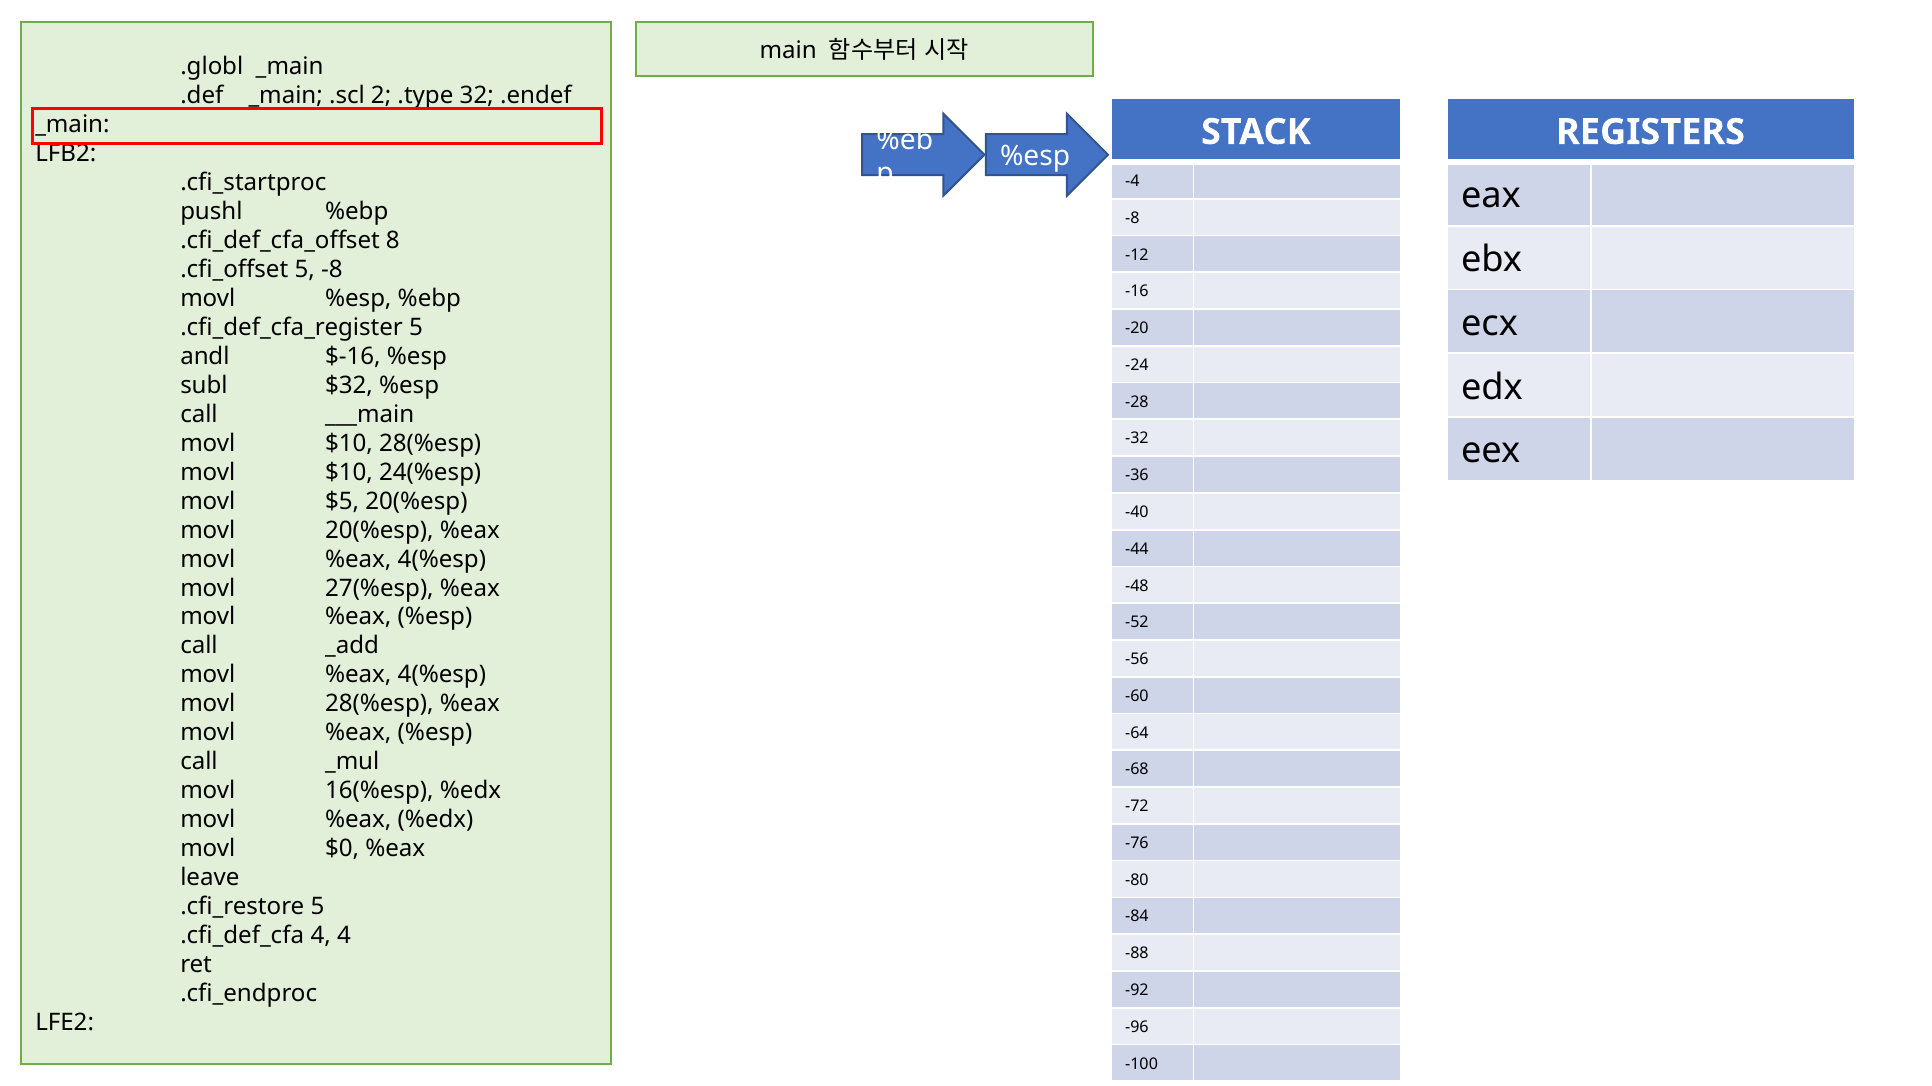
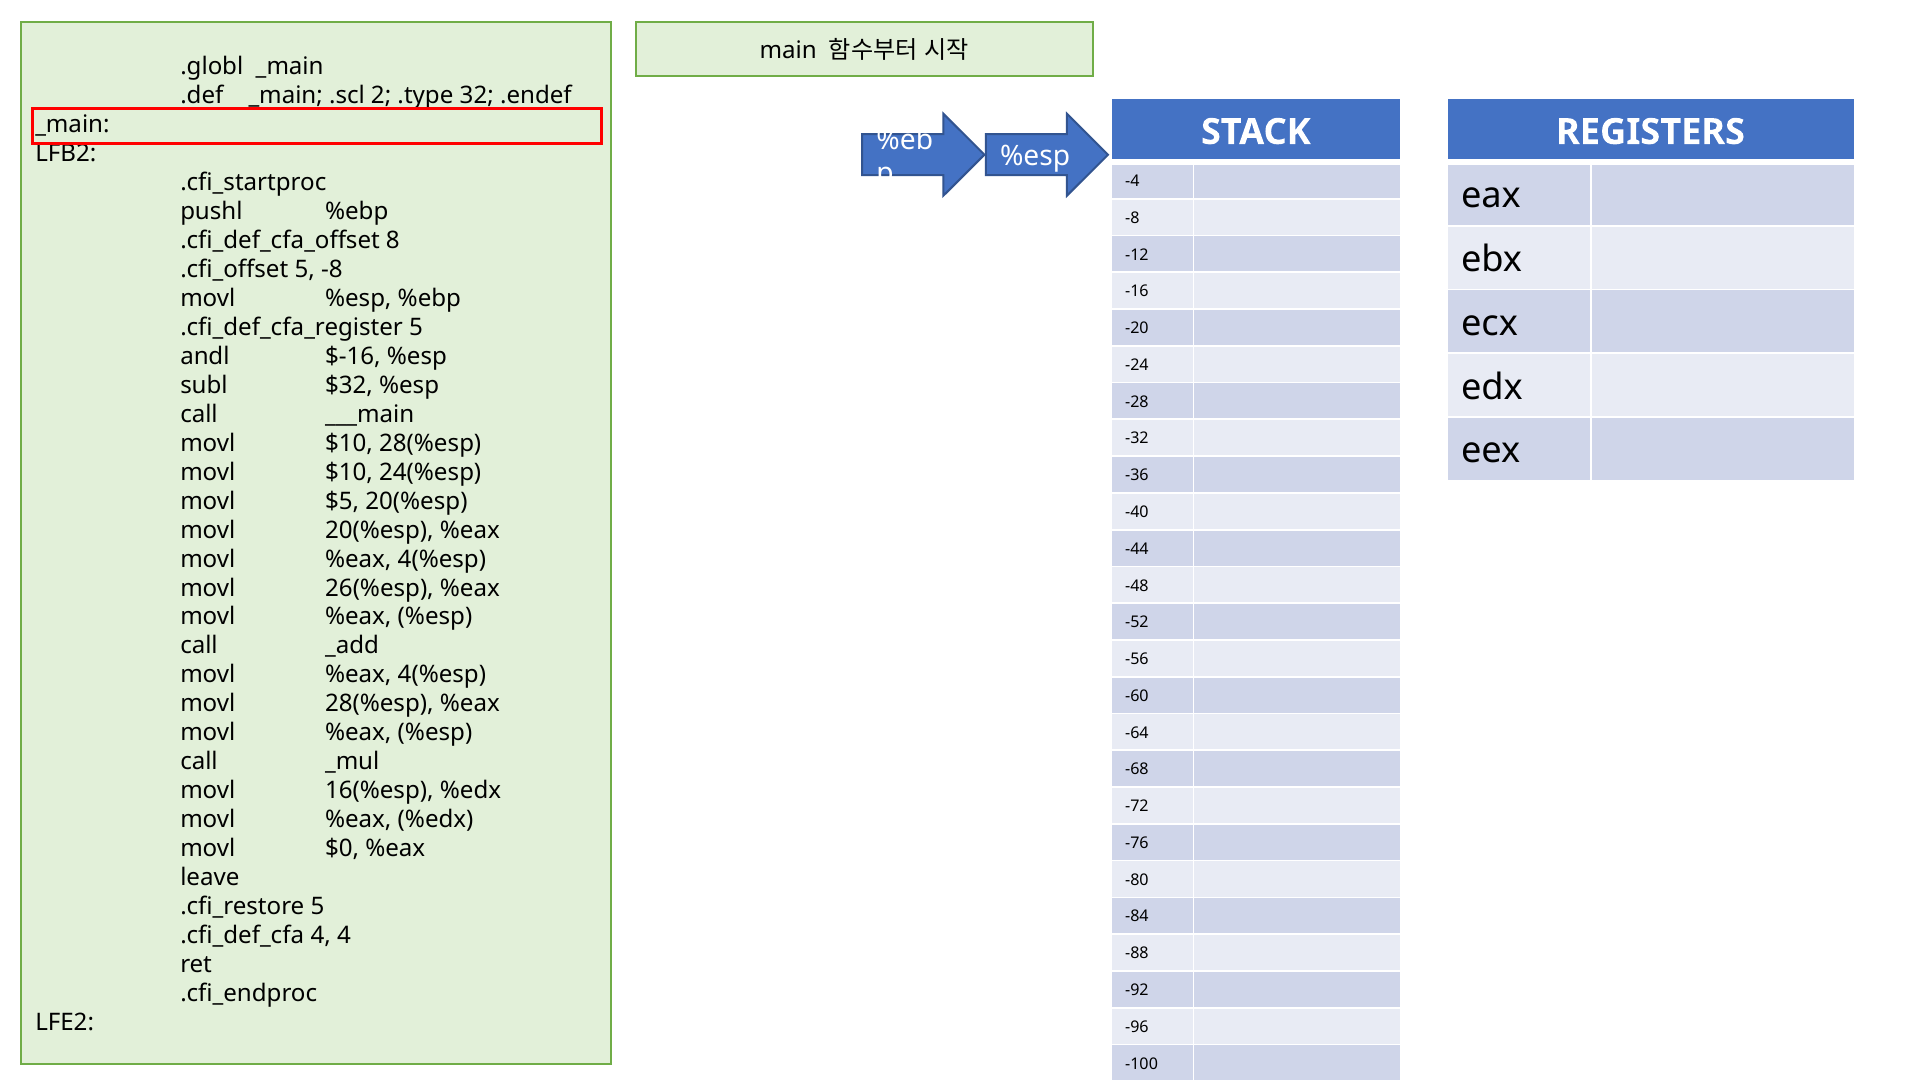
27(%esp: 27(%esp -> 26(%esp
